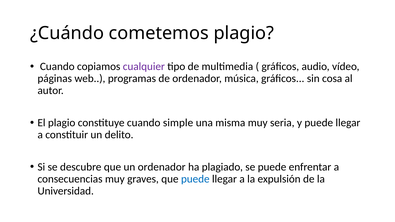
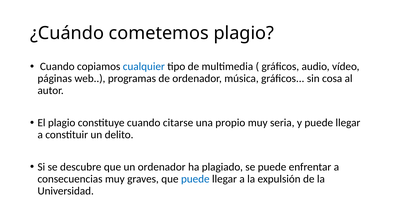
cualquier colour: purple -> blue
simple: simple -> citarse
misma: misma -> propio
